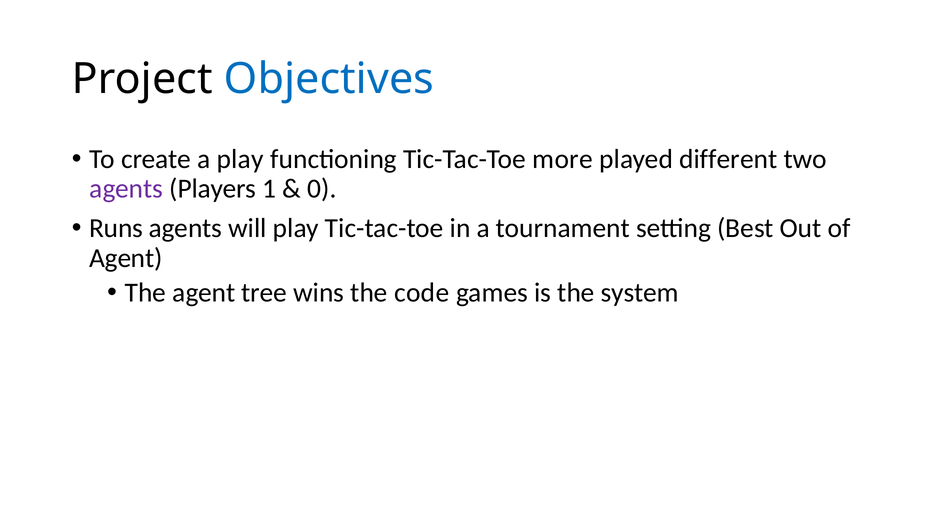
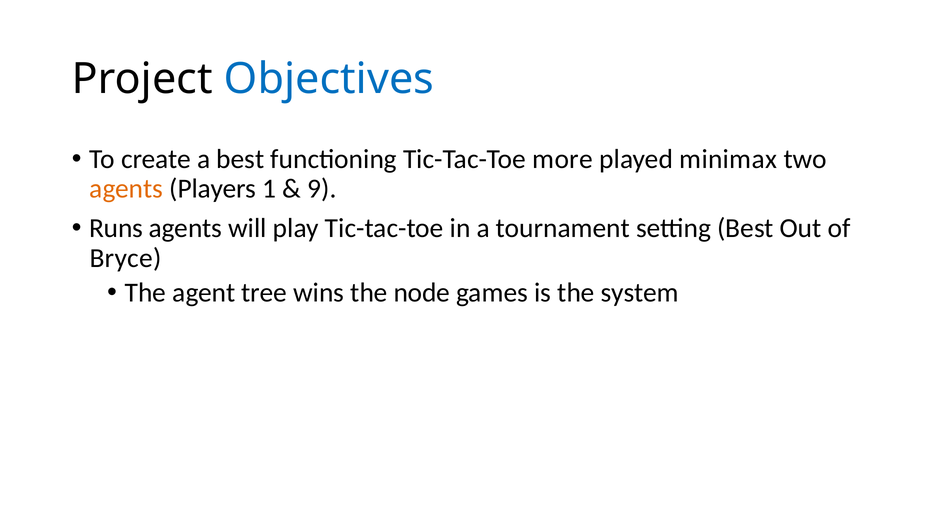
a play: play -> best
different: different -> minimax
agents at (126, 189) colour: purple -> orange
0: 0 -> 9
Agent at (126, 258): Agent -> Bryce
code: code -> node
